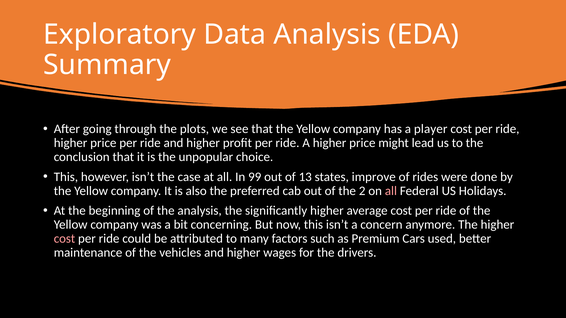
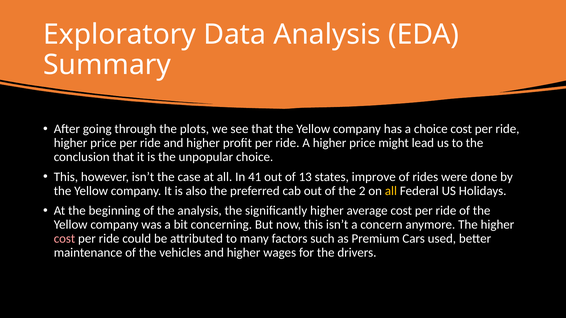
a player: player -> choice
99: 99 -> 41
all at (391, 191) colour: pink -> yellow
